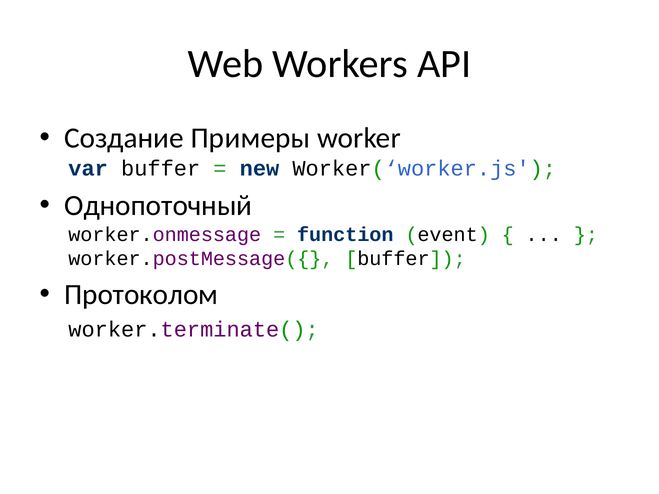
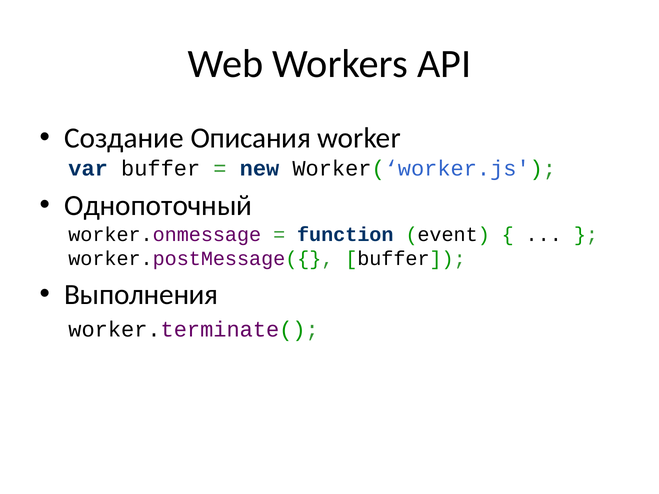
Примеры: Примеры -> Описания
Протоколом: Протоколом -> Выполнения
